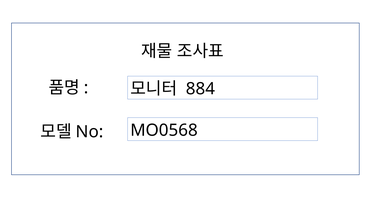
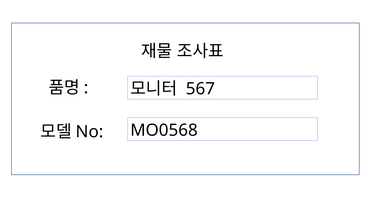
884: 884 -> 567
